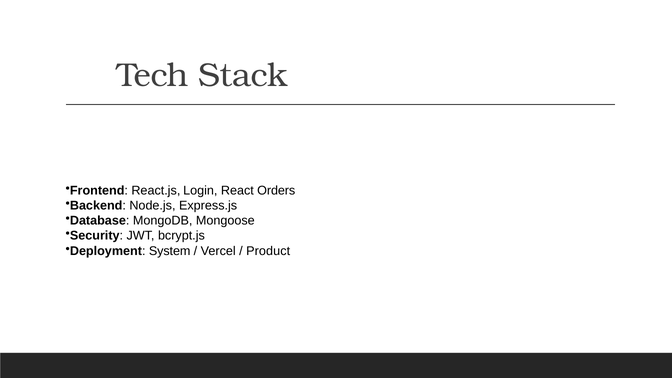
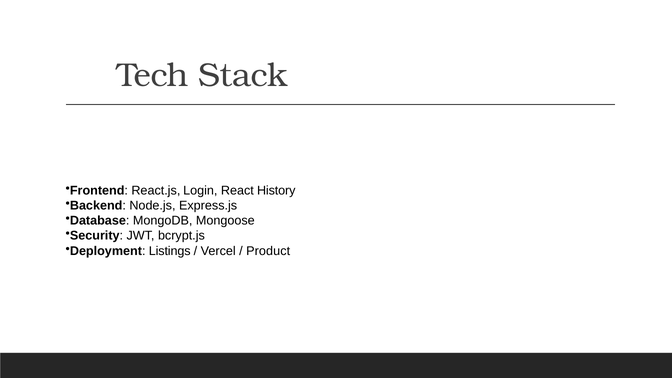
Orders: Orders -> History
System: System -> Listings
